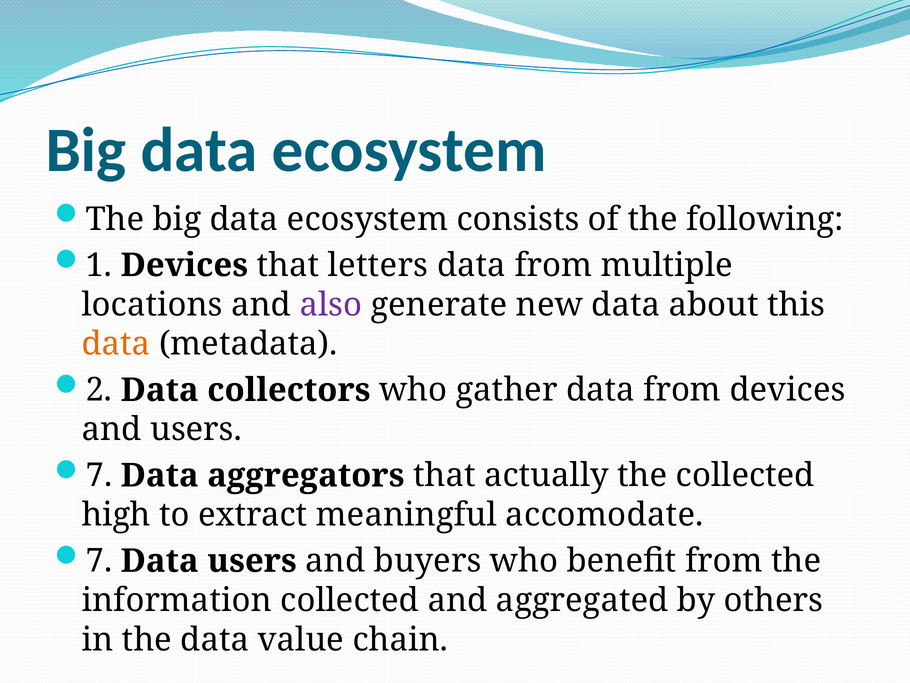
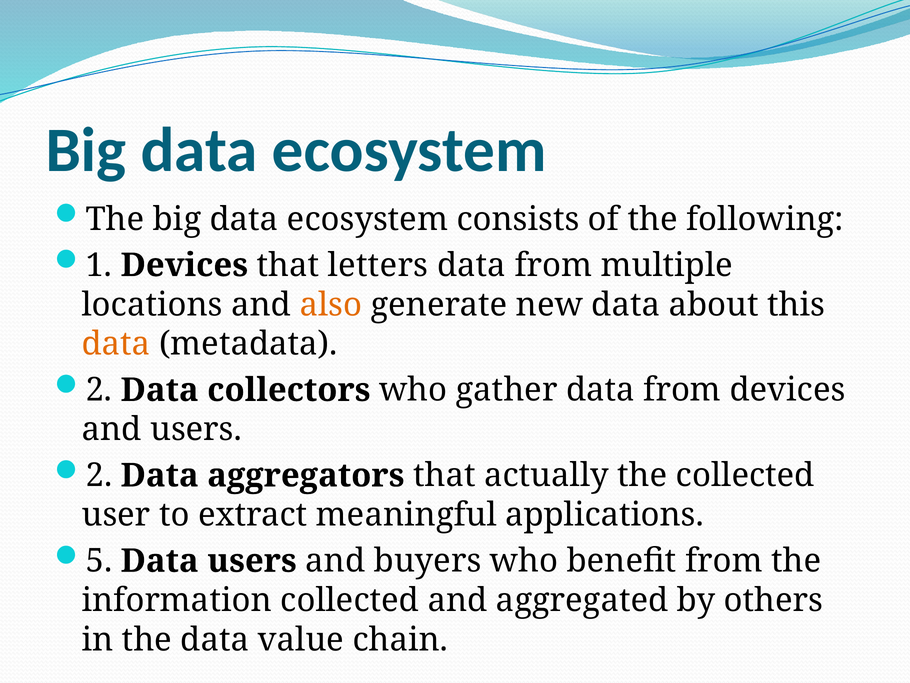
also colour: purple -> orange
7 at (99, 475): 7 -> 2
high: high -> user
accomodate: accomodate -> applications
7 at (99, 561): 7 -> 5
